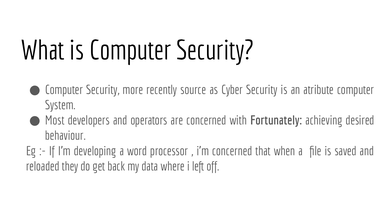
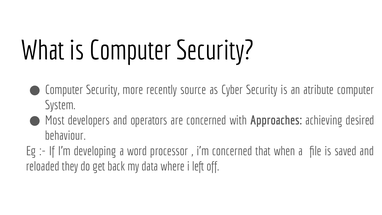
Fortunately: Fortunately -> Approaches
